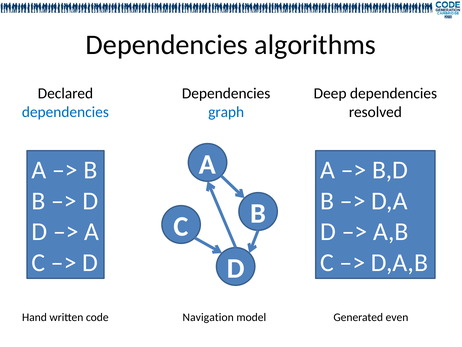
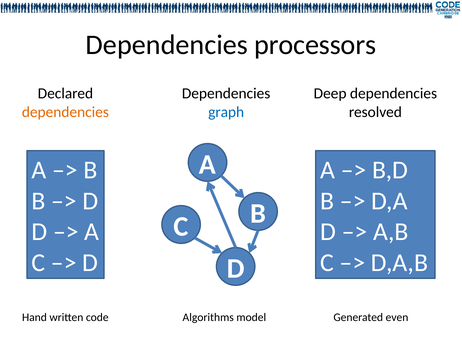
algorithms: algorithms -> processors
dependencies at (65, 112) colour: blue -> orange
Navigation: Navigation -> Algorithms
